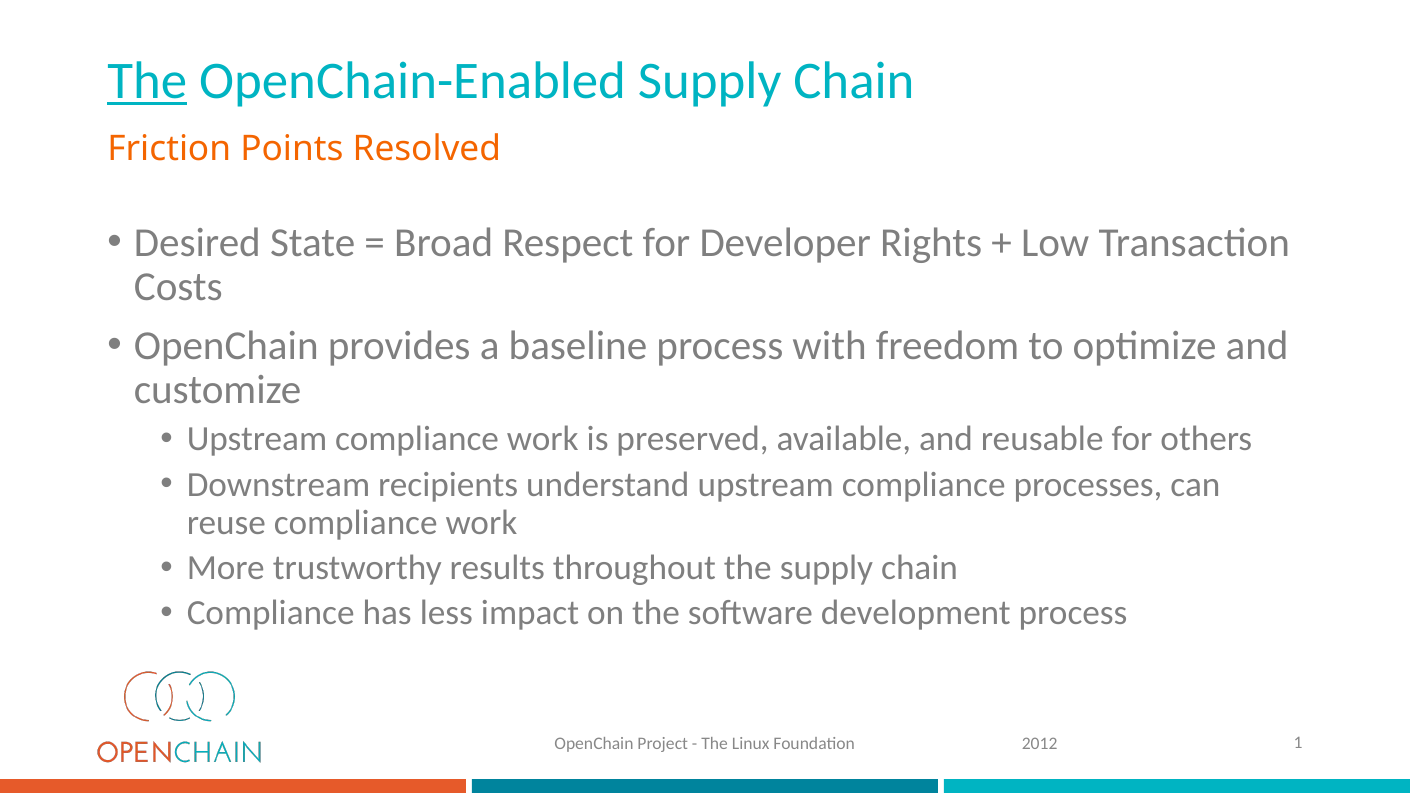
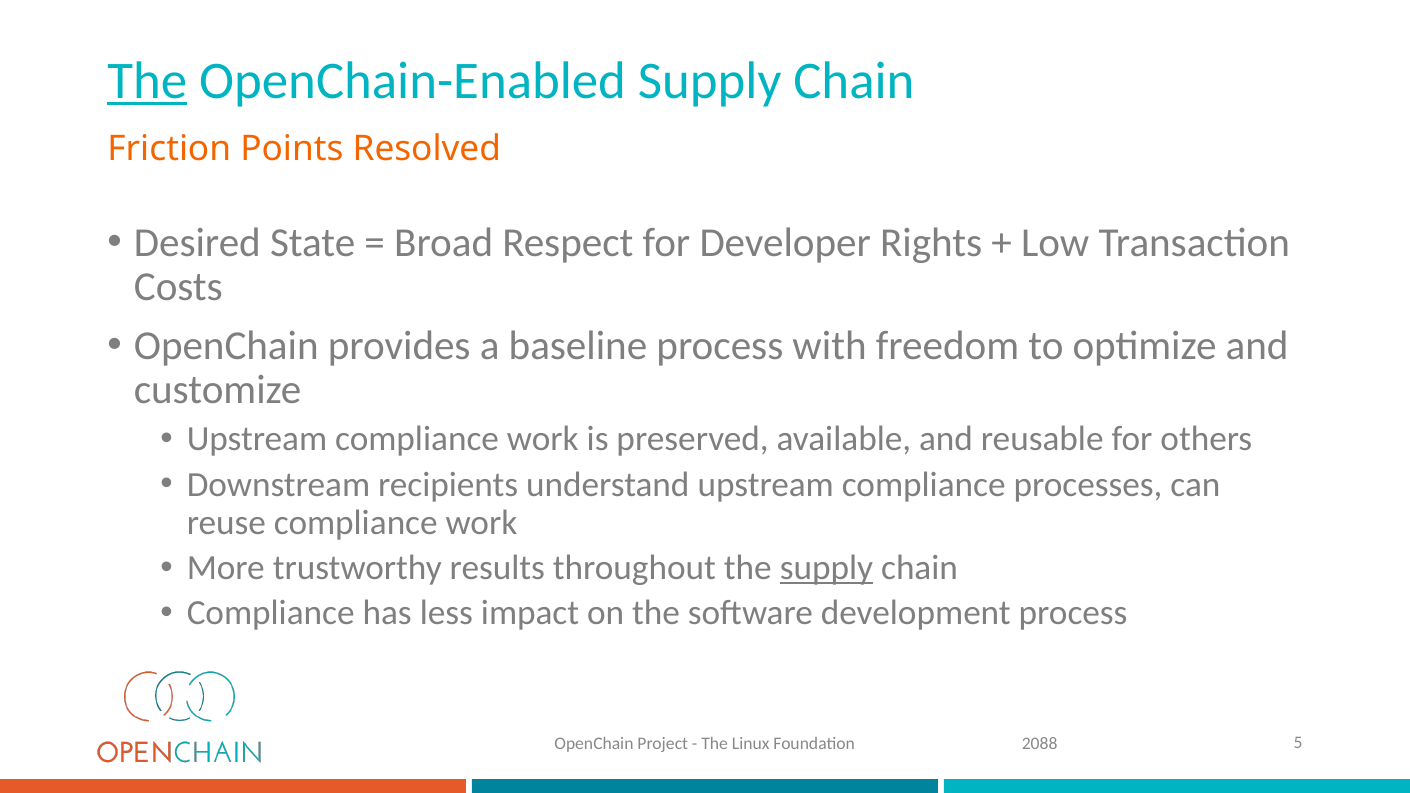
supply at (826, 568) underline: none -> present
2012: 2012 -> 2088
1: 1 -> 5
